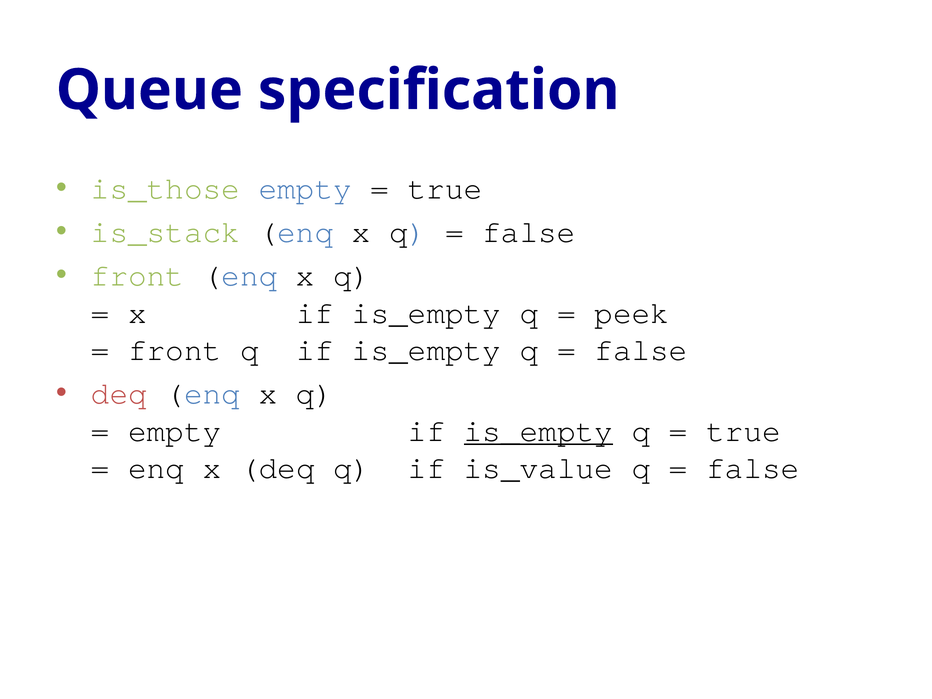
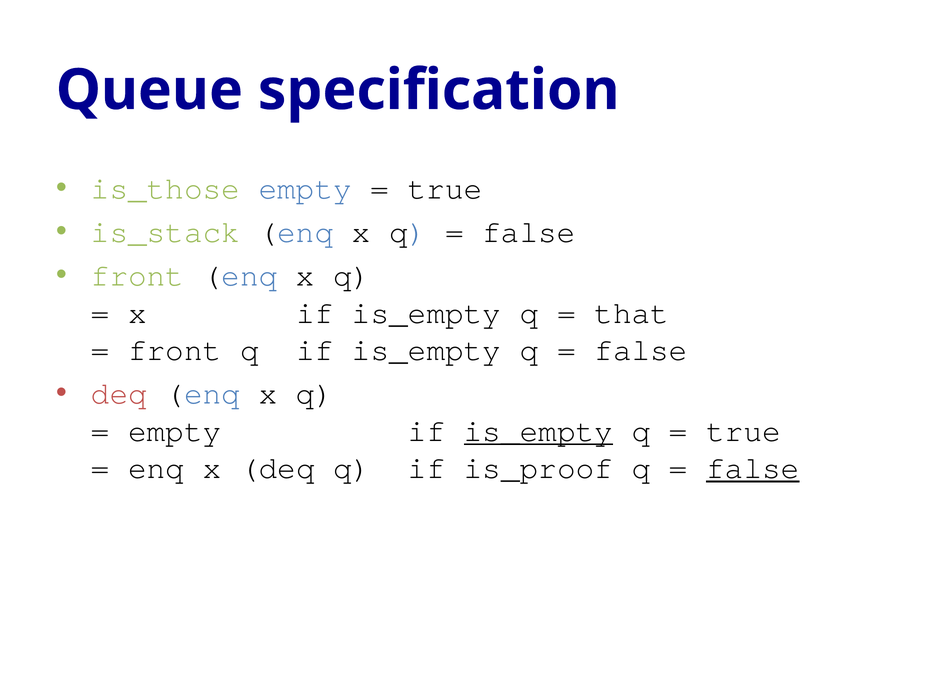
peek: peek -> that
is_value: is_value -> is_proof
false at (753, 468) underline: none -> present
